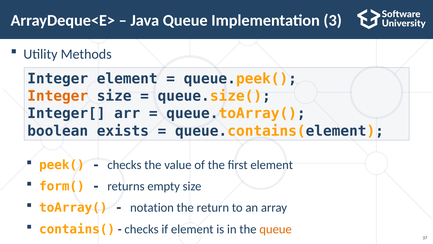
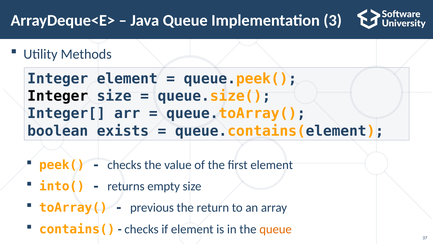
Integer at (58, 96) colour: orange -> black
form(: form( -> into(
notation: notation -> previous
